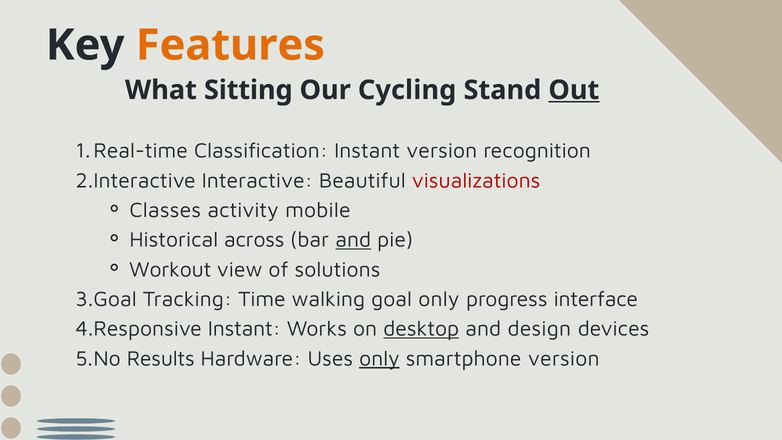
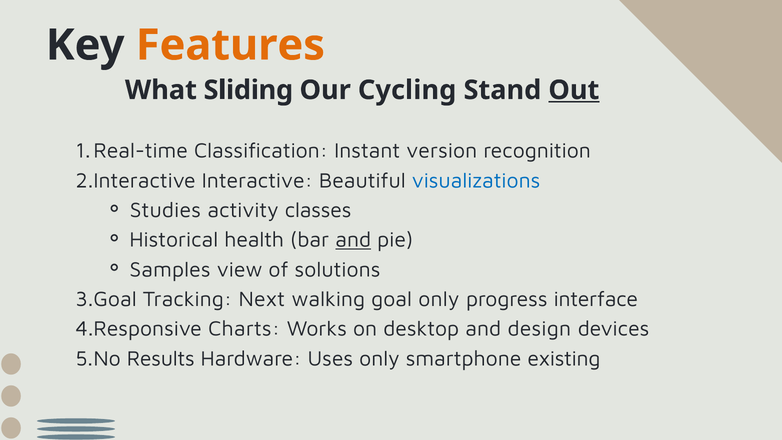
Sitting: Sitting -> Sliding
visualizations colour: red -> blue
Classes: Classes -> Studies
mobile: mobile -> classes
across: across -> health
Workout: Workout -> Samples
Time: Time -> Next
Instant at (244, 329): Instant -> Charts
desktop underline: present -> none
only at (379, 358) underline: present -> none
smartphone version: version -> existing
